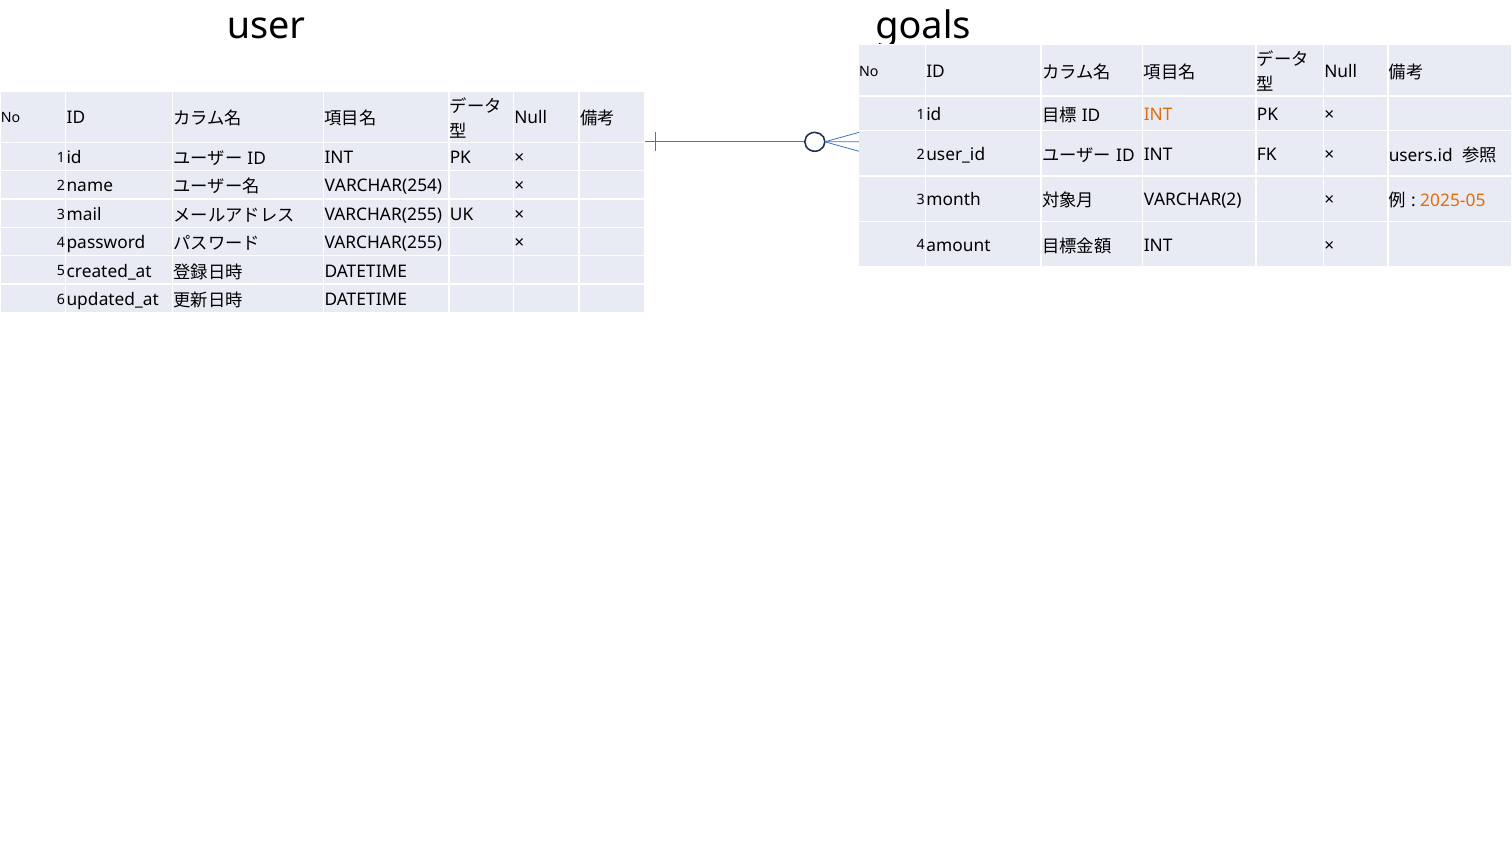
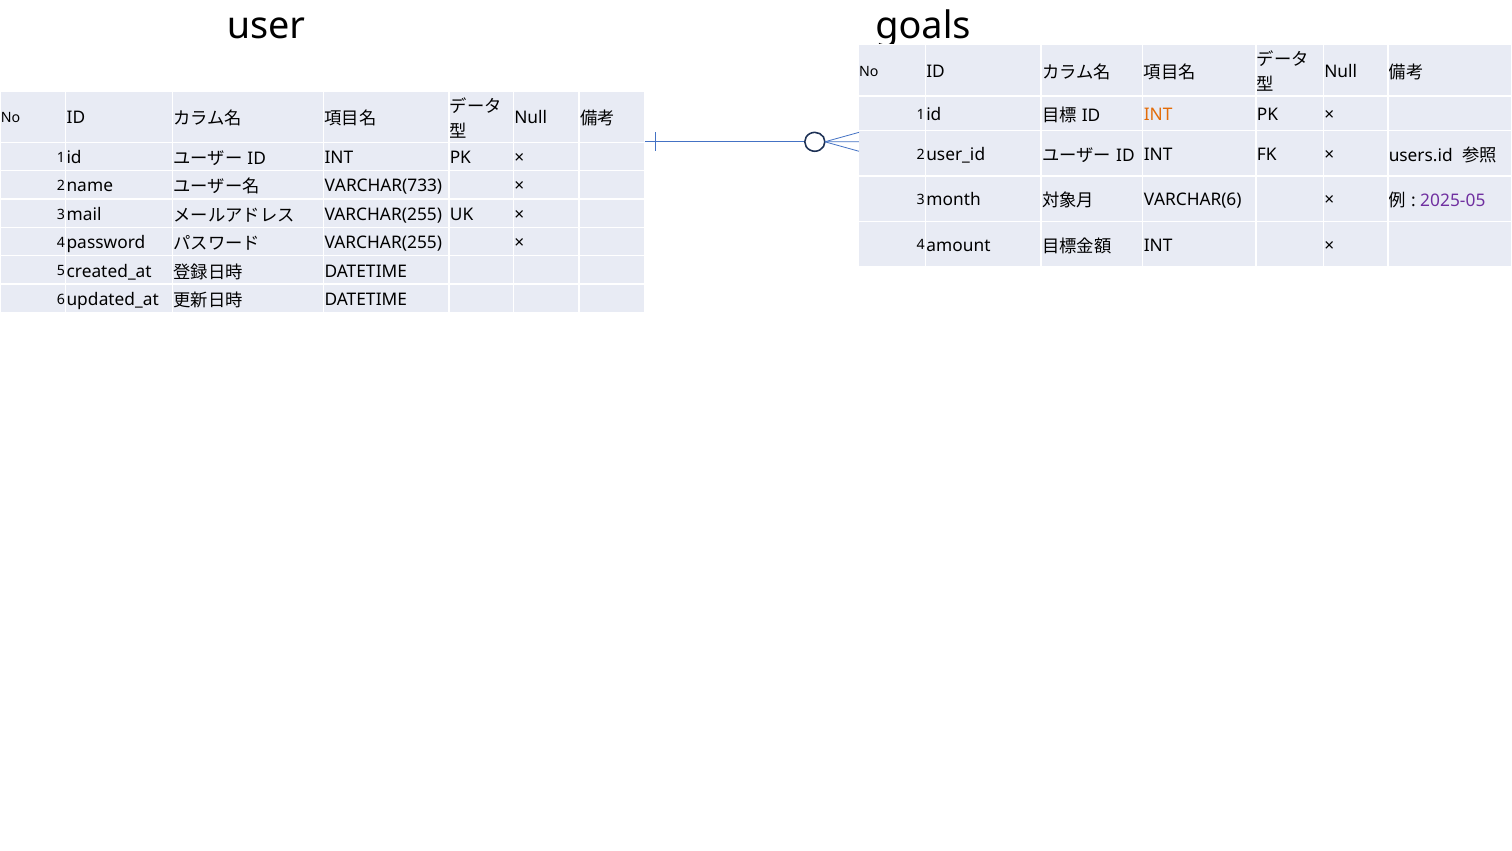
VARCHAR(254: VARCHAR(254 -> VARCHAR(733
VARCHAR(2: VARCHAR(2 -> VARCHAR(6
2025-05 colour: orange -> purple
